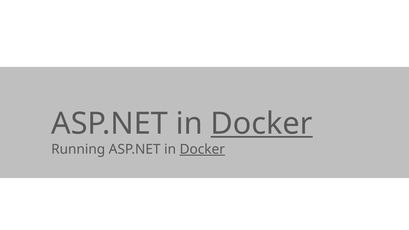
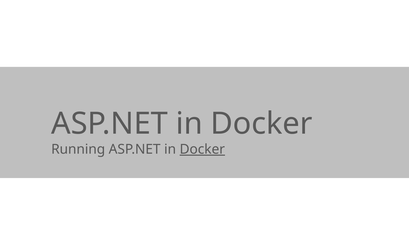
Docker at (262, 124) underline: present -> none
